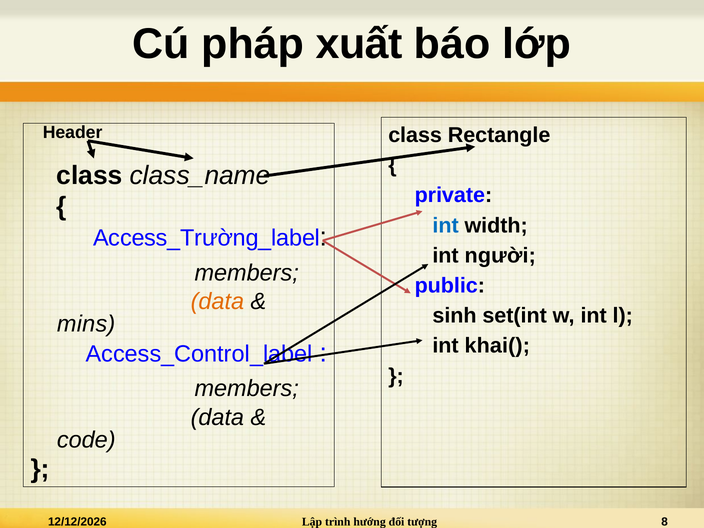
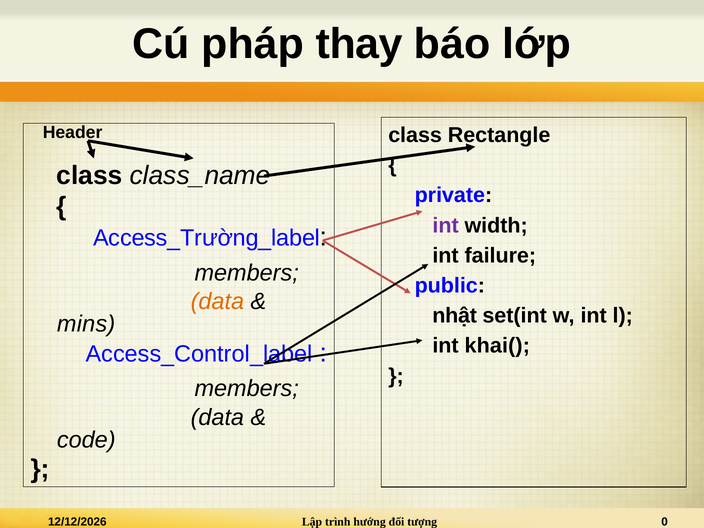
xuất: xuất -> thay
int at (446, 225) colour: blue -> purple
người: người -> failure
sinh: sinh -> nhật
8: 8 -> 0
